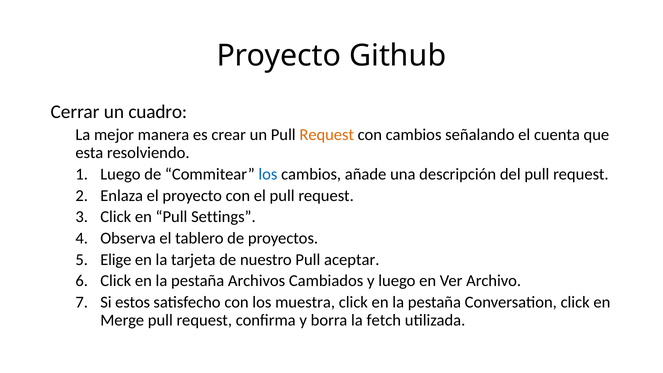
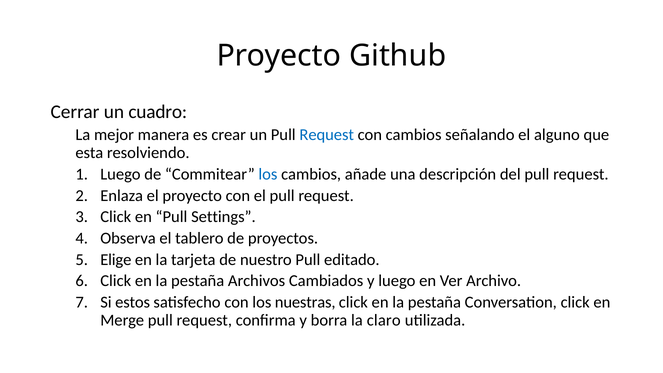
Request at (327, 135) colour: orange -> blue
cuenta: cuenta -> alguno
aceptar: aceptar -> editado
muestra: muestra -> nuestras
fetch: fetch -> claro
